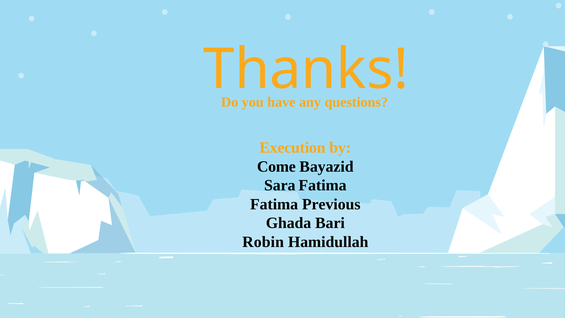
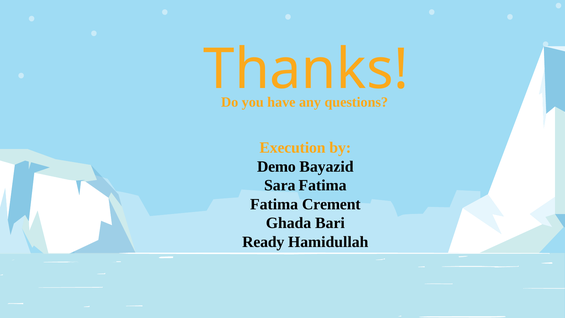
Come: Come -> Demo
Previous: Previous -> Crement
Robin: Robin -> Ready
